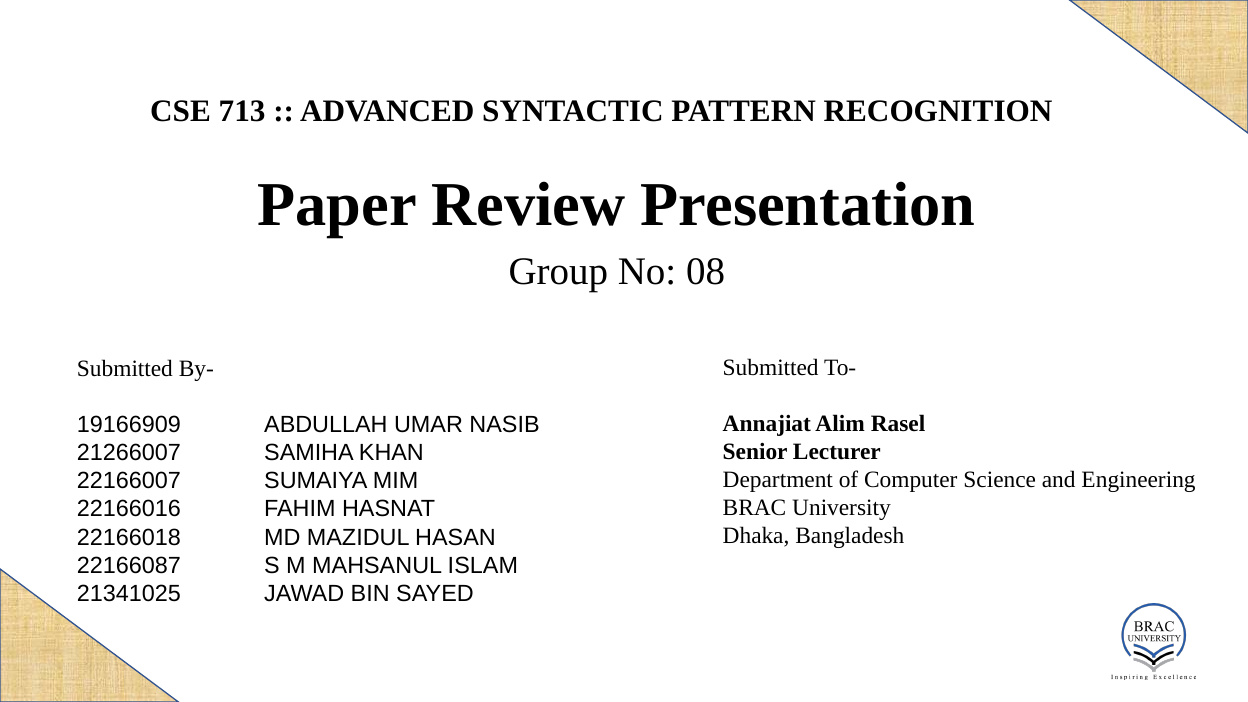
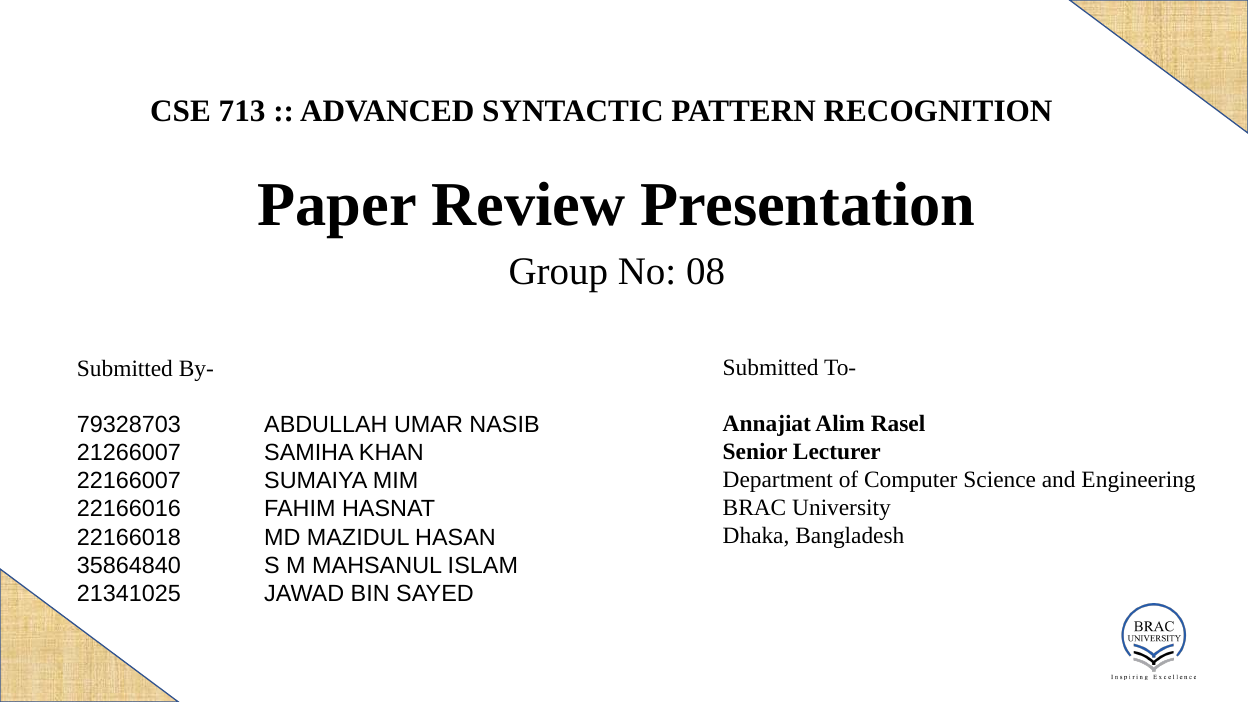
19166909: 19166909 -> 79328703
22166087: 22166087 -> 35864840
